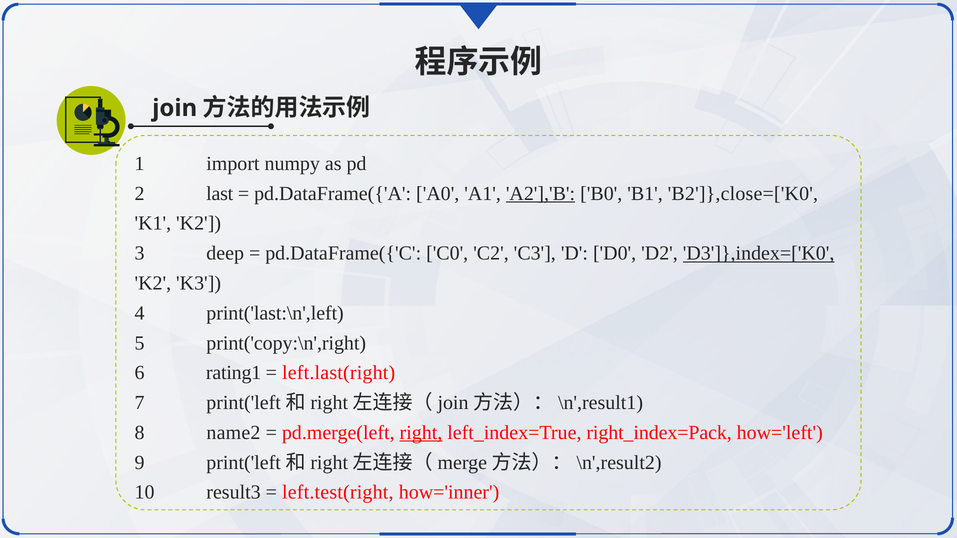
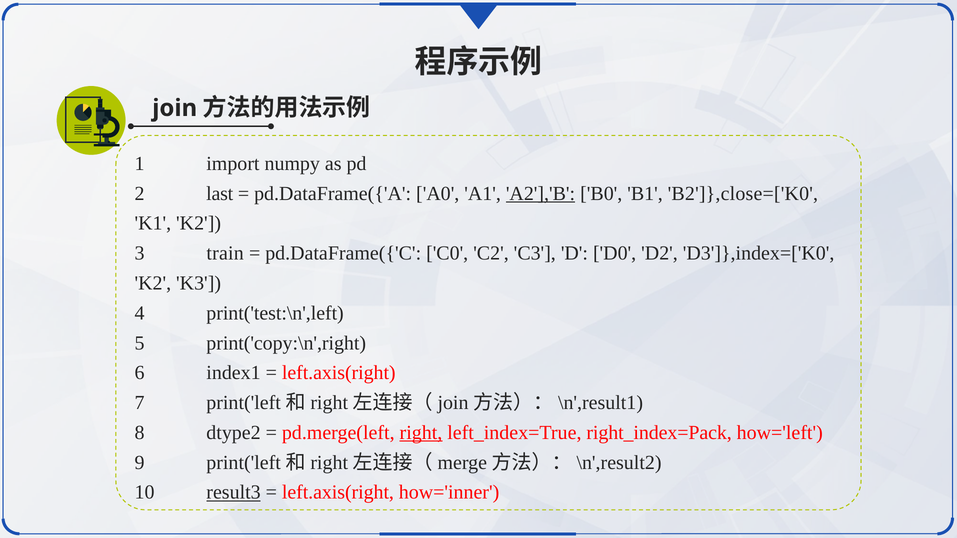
deep: deep -> train
D3']},index=['K0 underline: present -> none
print('last:\n',left: print('last:\n',left -> print('test:\n',left
rating1: rating1 -> index1
left.last(right at (339, 373): left.last(right -> left.axis(right
name2: name2 -> dtype2
result3 underline: none -> present
left.test(right at (338, 493): left.test(right -> left.axis(right
